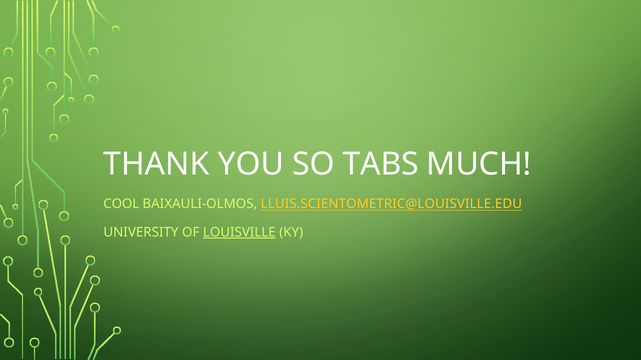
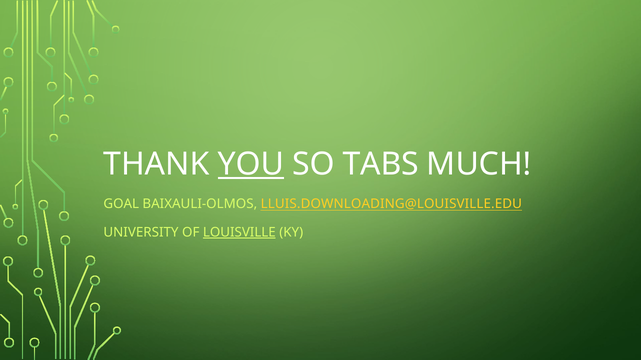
YOU underline: none -> present
COOL: COOL -> GOAL
LLUIS.SCIENTOMETRIC@LOUISVILLE.EDU: LLUIS.SCIENTOMETRIC@LOUISVILLE.EDU -> LLUIS.DOWNLOADING@LOUISVILLE.EDU
